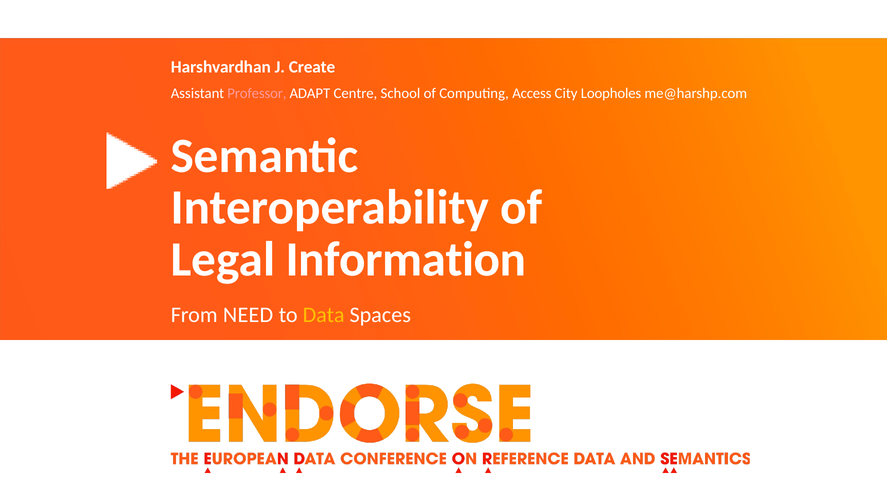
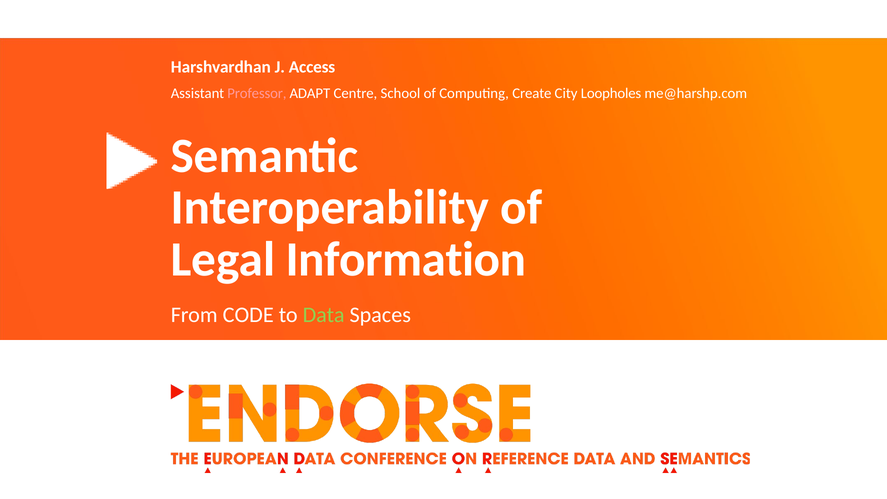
Create: Create -> Access
Access: Access -> Create
NEED: NEED -> CODE
Data colour: yellow -> light green
